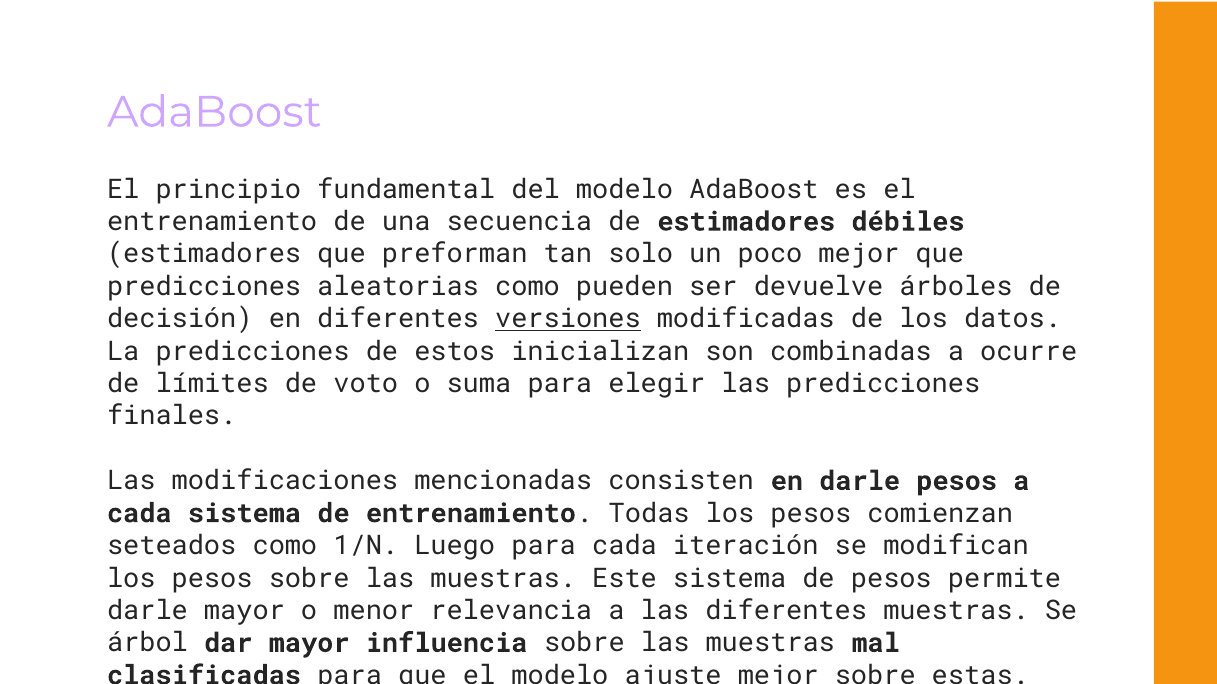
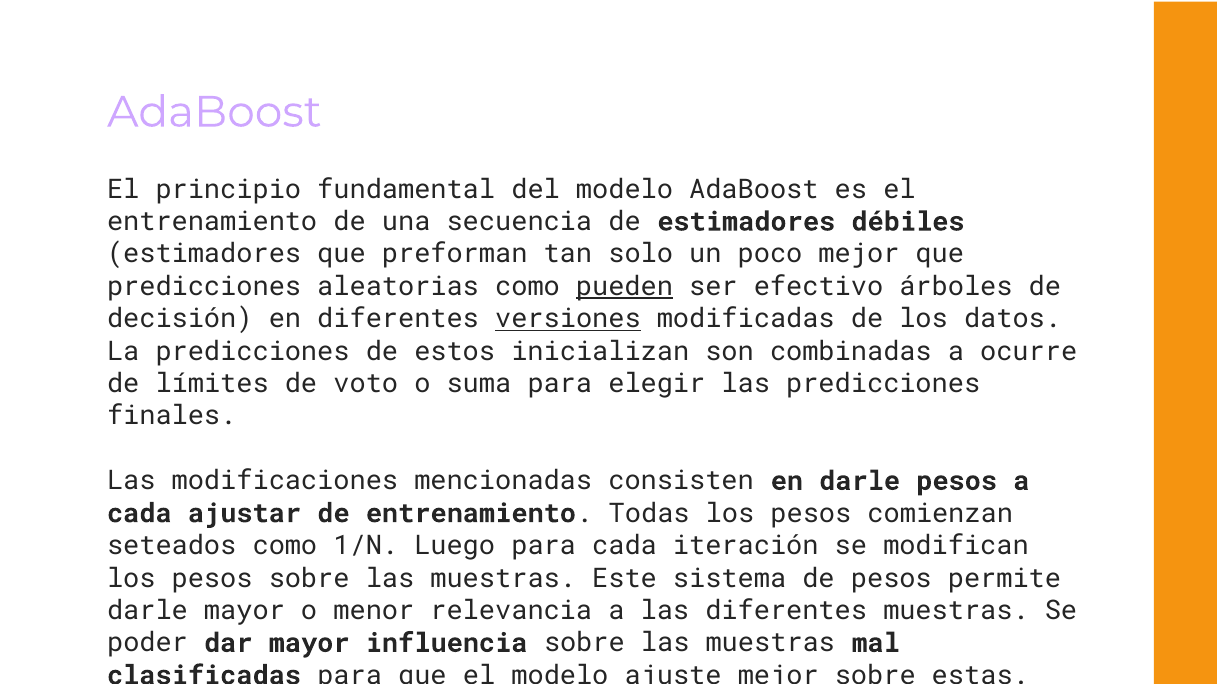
pueden underline: none -> present
devuelve: devuelve -> efectivo
cada sistema: sistema -> ajustar
árbol: árbol -> poder
